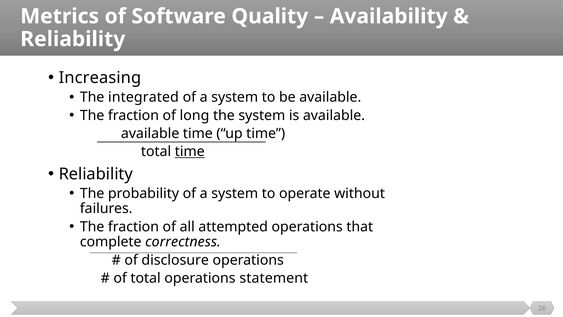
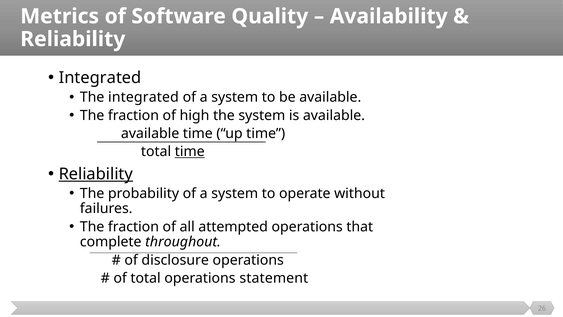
Increasing at (100, 78): Increasing -> Integrated
long: long -> high
Reliability at (96, 174) underline: none -> present
correctness: correctness -> throughout
